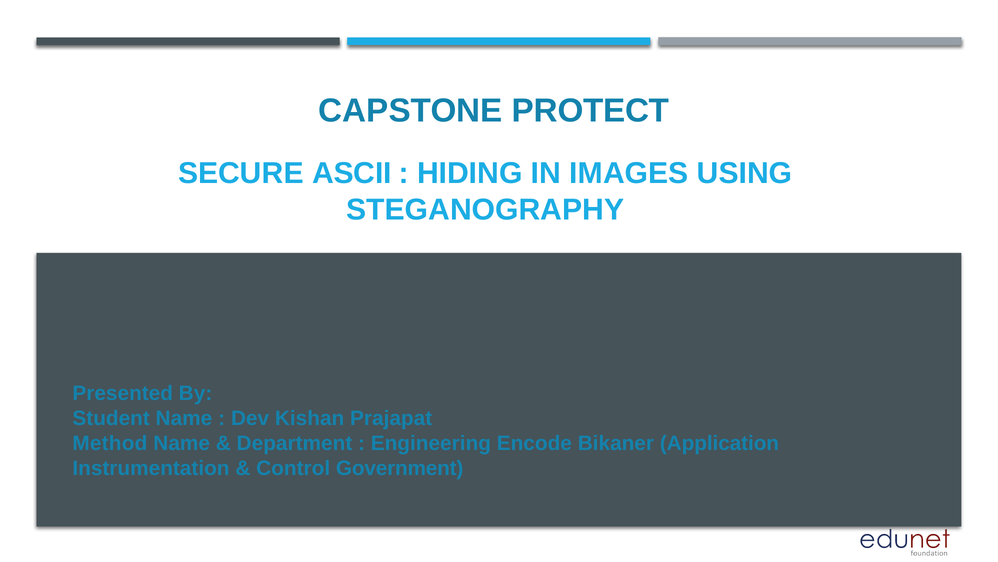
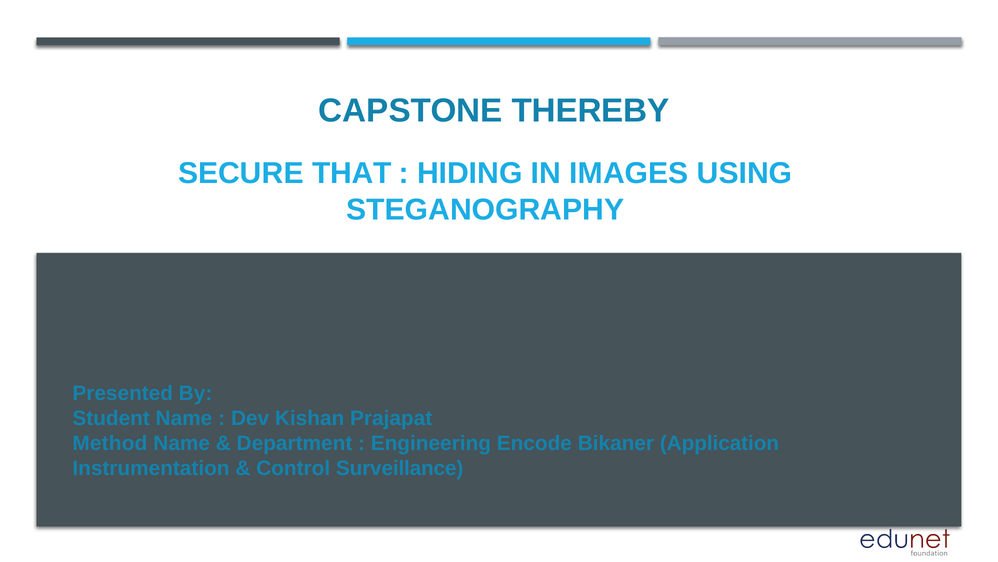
PROTECT: PROTECT -> THEREBY
ASCII: ASCII -> THAT
Government: Government -> Surveillance
